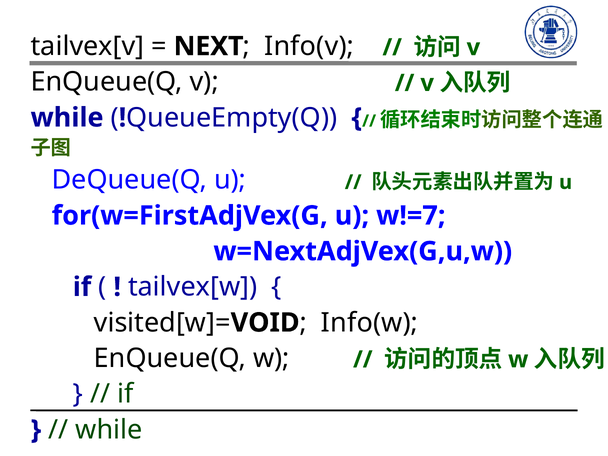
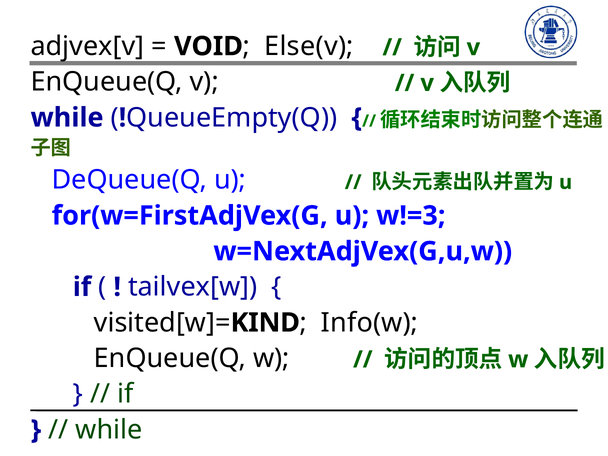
tailvex[v: tailvex[v -> adjvex[v
NEXT: NEXT -> VOID
Info(v: Info(v -> Else(v
w!=7: w!=7 -> w!=3
VOID: VOID -> KIND
